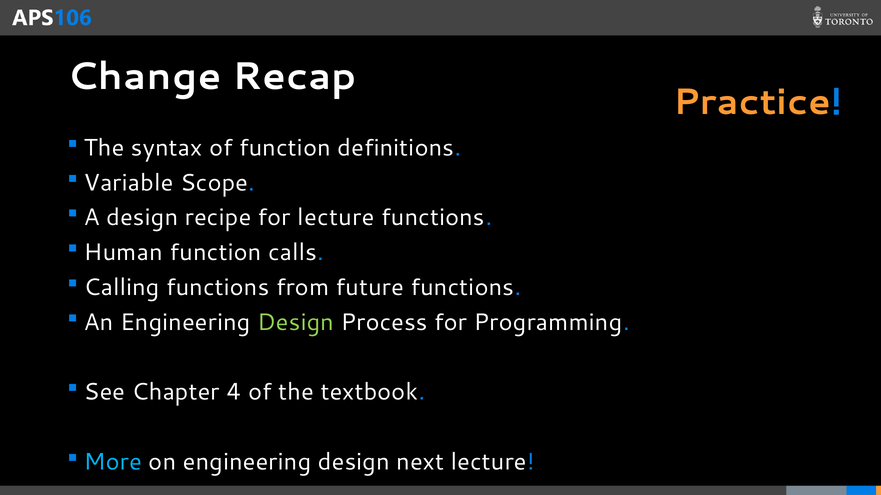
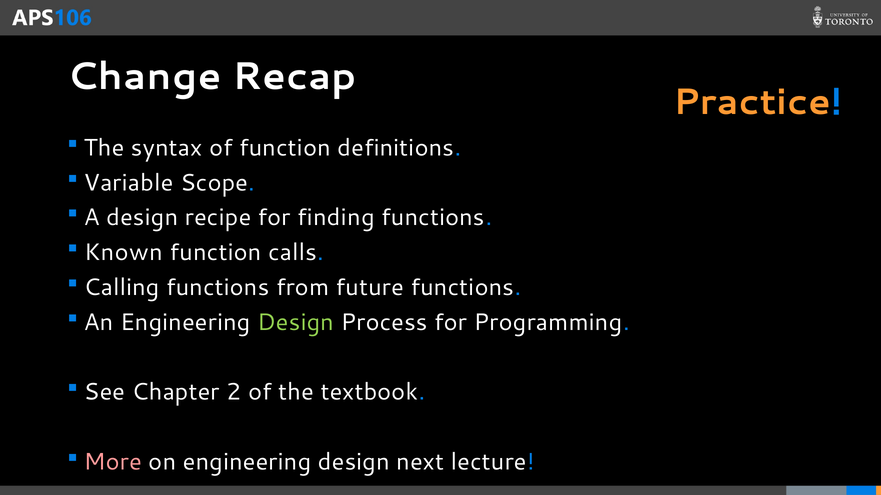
for lecture: lecture -> finding
Human: Human -> Known
4: 4 -> 2
More colour: light blue -> pink
